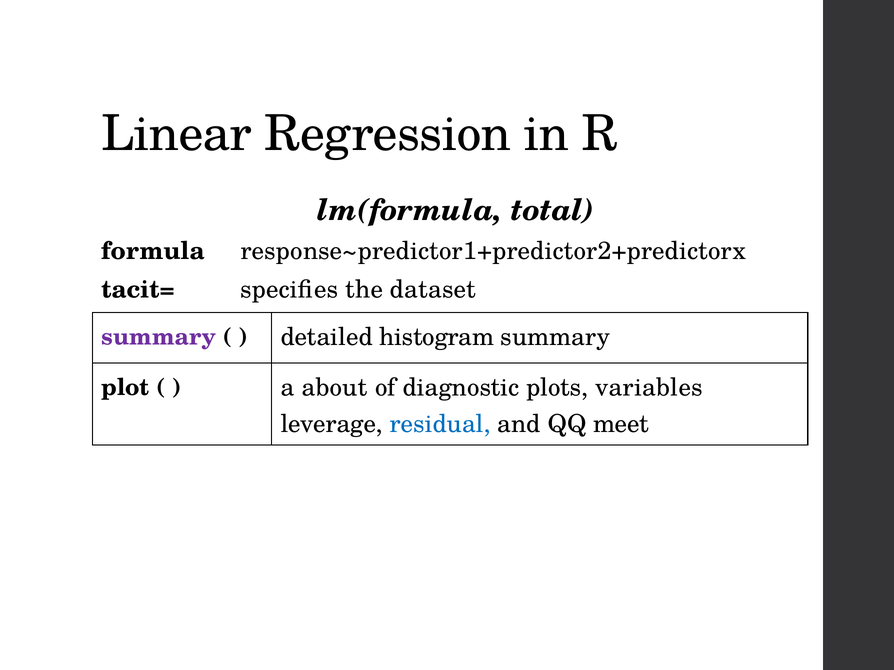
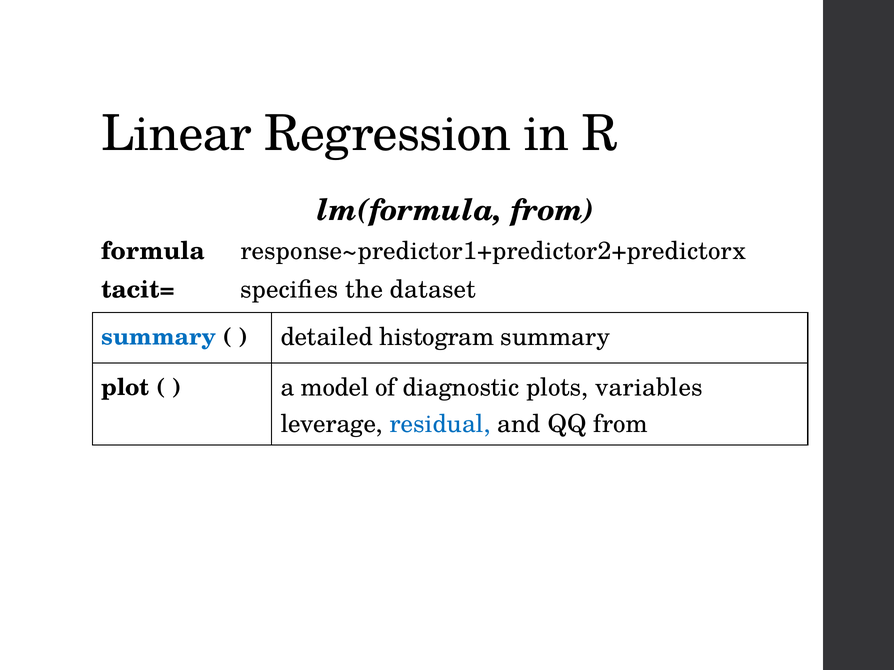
lm(formula total: total -> from
summary at (159, 337) colour: purple -> blue
about: about -> model
QQ meet: meet -> from
